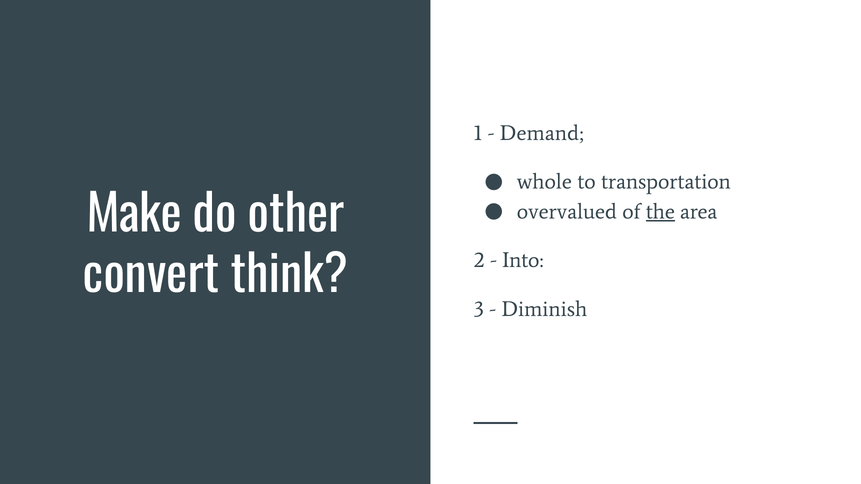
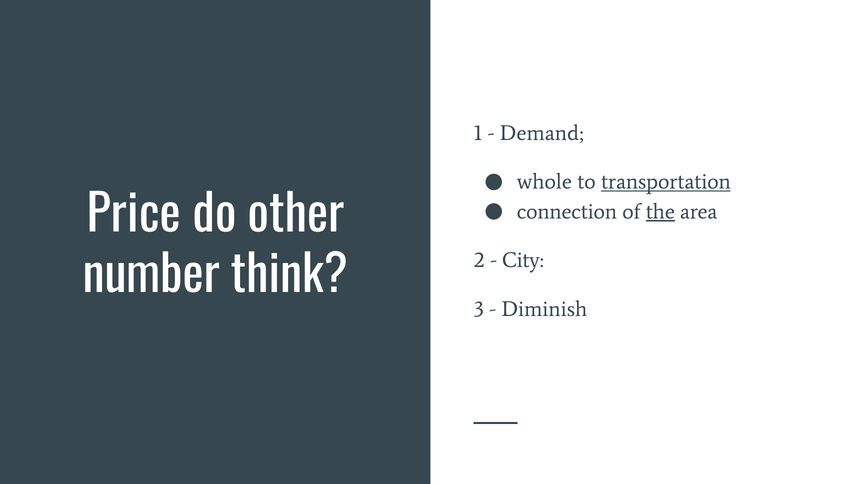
transportation underline: none -> present
Make: Make -> Price
overvalued: overvalued -> connection
Into: Into -> City
convert: convert -> number
